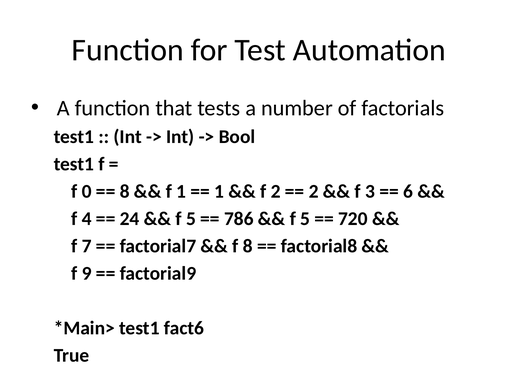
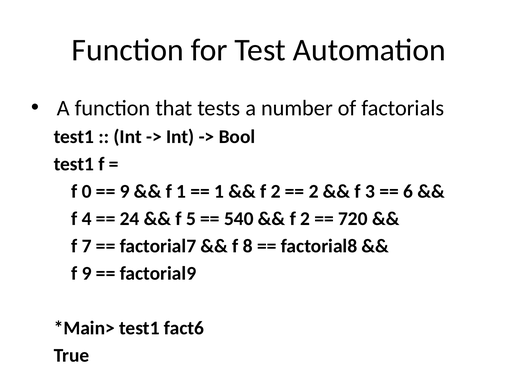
8 at (125, 192): 8 -> 9
786: 786 -> 540
5 at (305, 219): 5 -> 2
